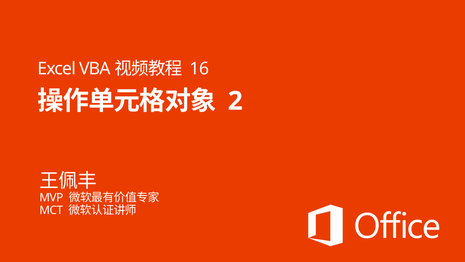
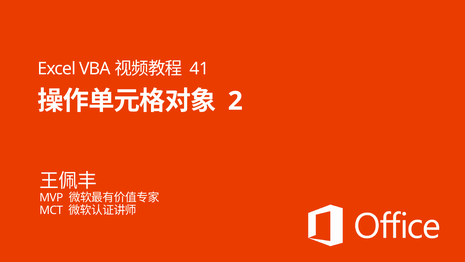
16: 16 -> 41
